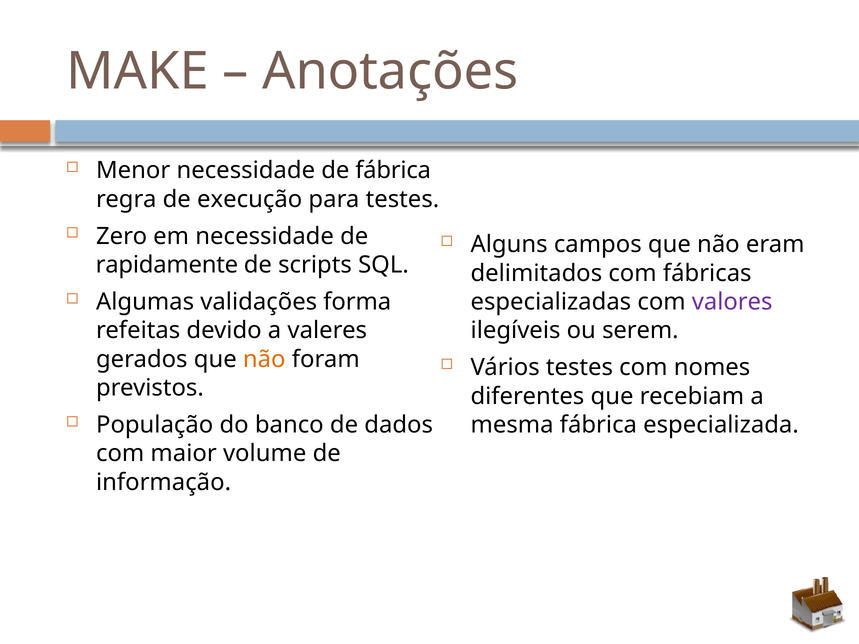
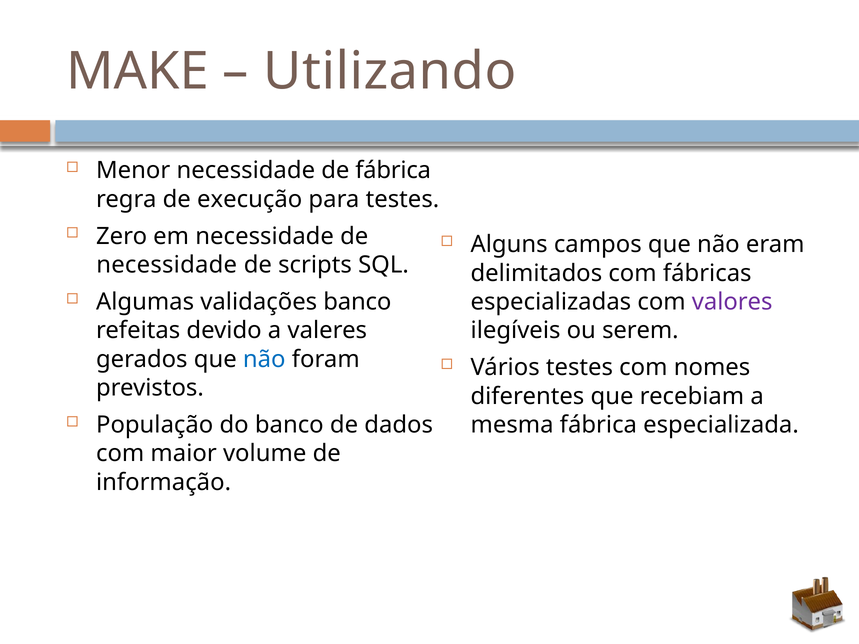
Anotações: Anotações -> Utilizando
rapidamente at (167, 265): rapidamente -> necessidade
validações forma: forma -> banco
não at (264, 359) colour: orange -> blue
